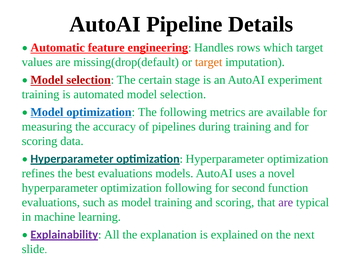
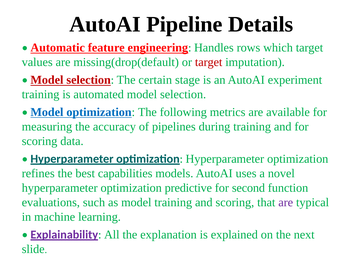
target at (209, 62) colour: orange -> red
best evaluations: evaluations -> capabilities
optimization following: following -> predictive
